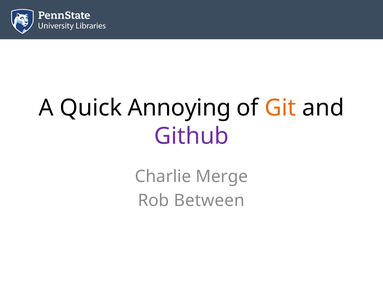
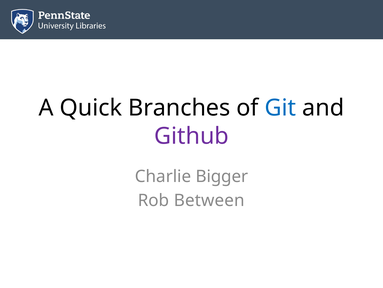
Annoying: Annoying -> Branches
Git colour: orange -> blue
Merge: Merge -> Bigger
